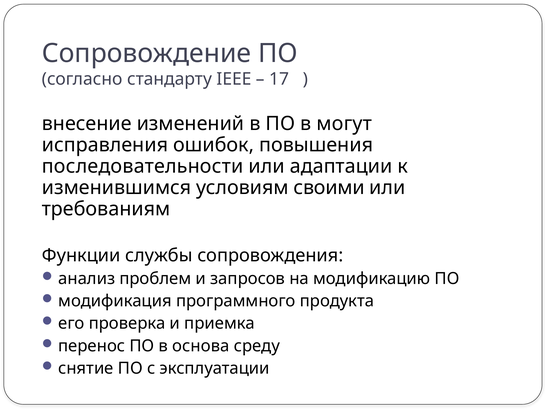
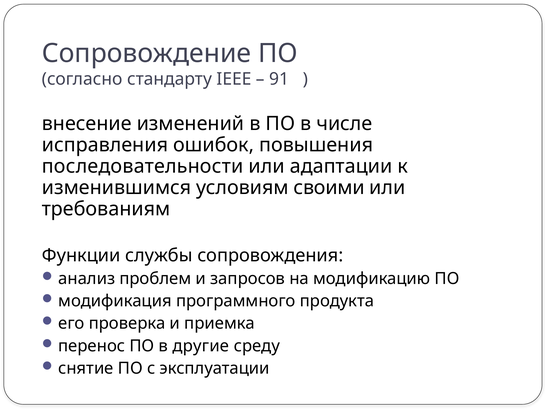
17: 17 -> 91
могут: могут -> числе
основа: основа -> другие
